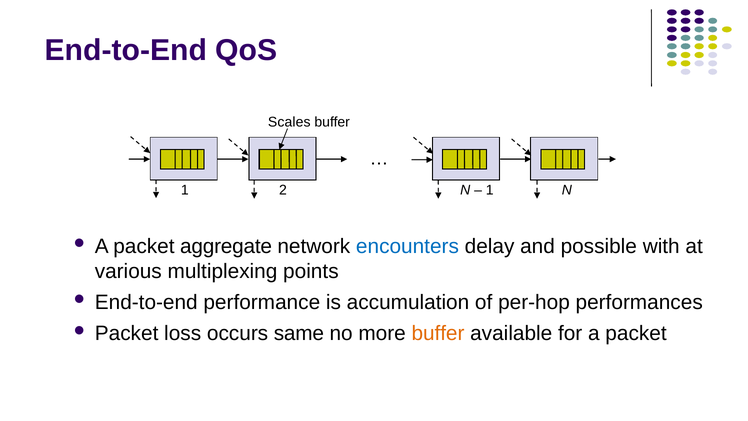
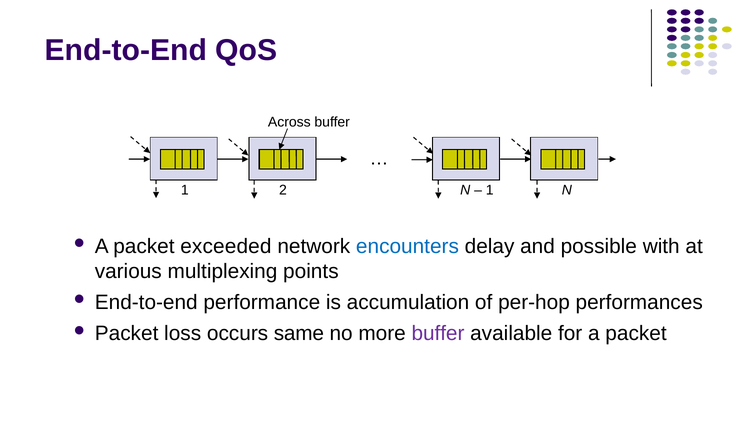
Scales: Scales -> Across
aggregate: aggregate -> exceeded
buffer at (438, 333) colour: orange -> purple
